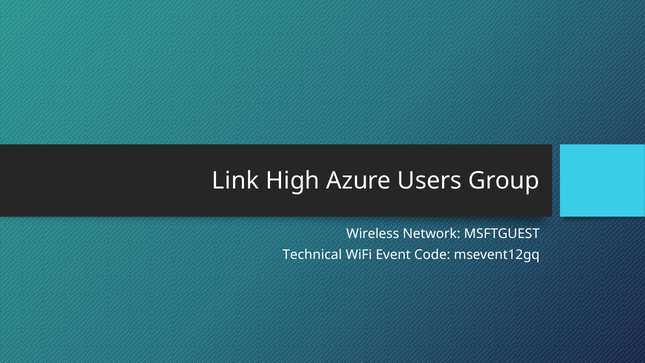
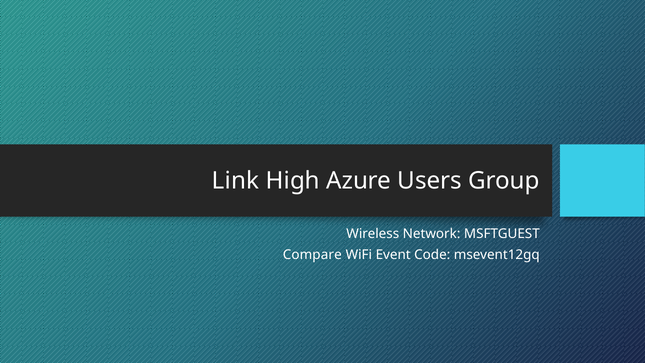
Technical: Technical -> Compare
